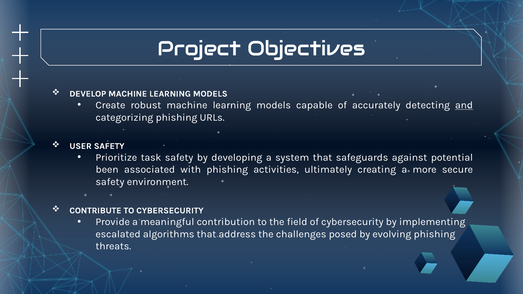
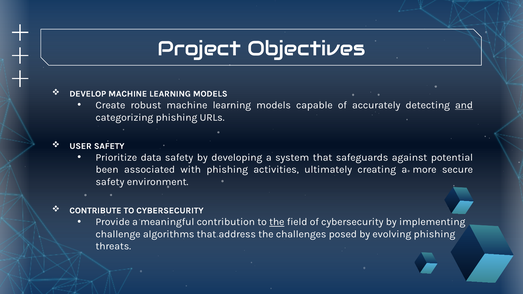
task: task -> data
the at (277, 222) underline: none -> present
escalated: escalated -> challenge
